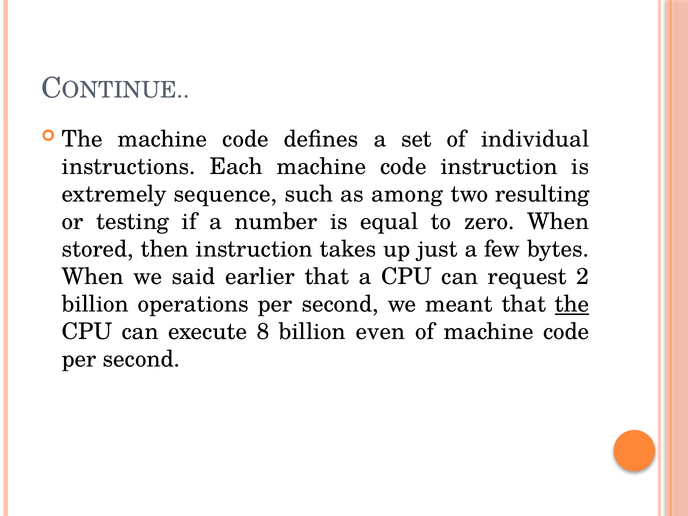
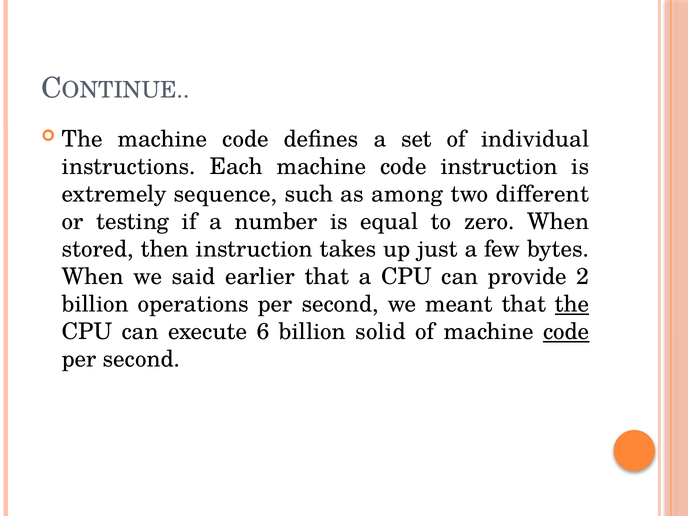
resulting: resulting -> different
request: request -> provide
8: 8 -> 6
even: even -> solid
code at (566, 332) underline: none -> present
